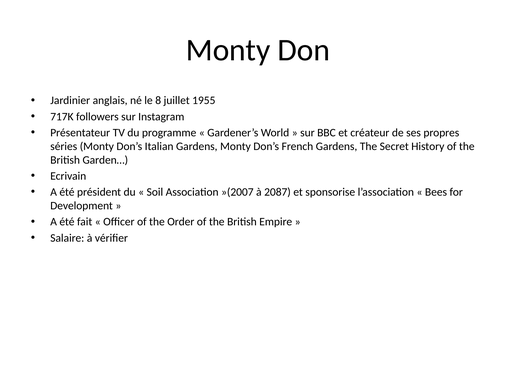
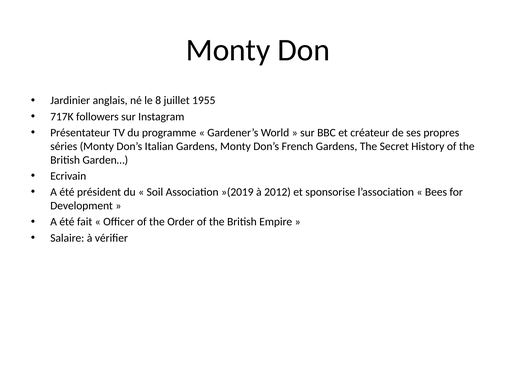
»(2007: »(2007 -> »(2019
2087: 2087 -> 2012
